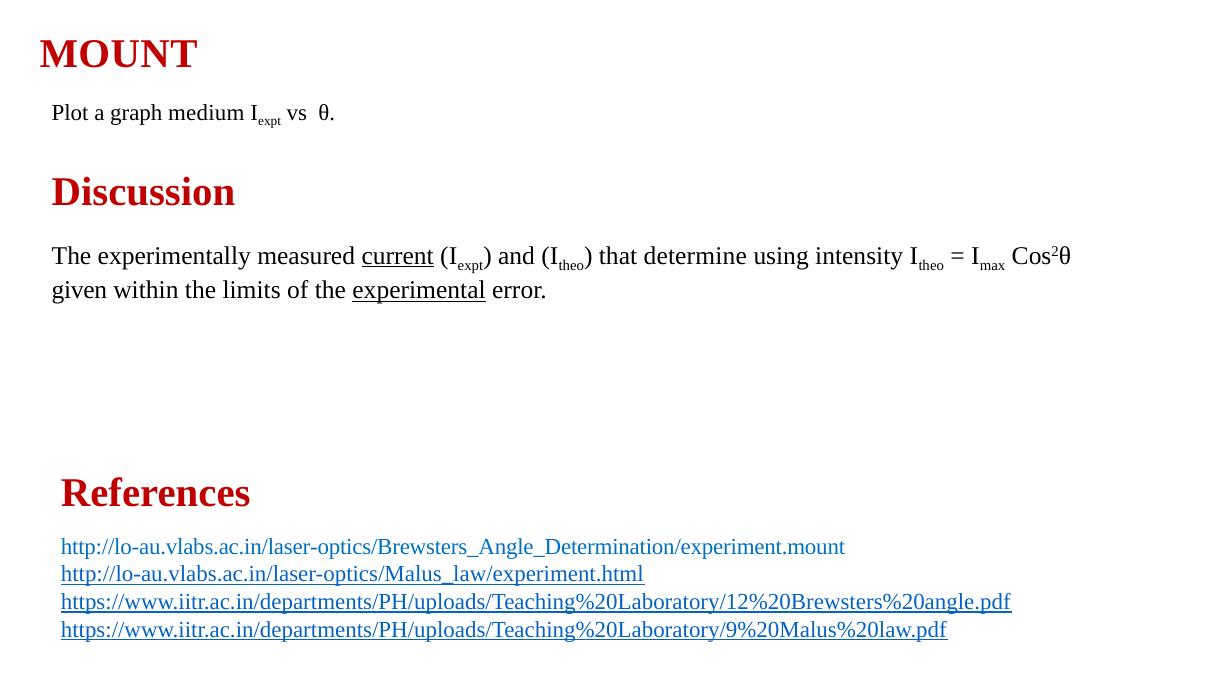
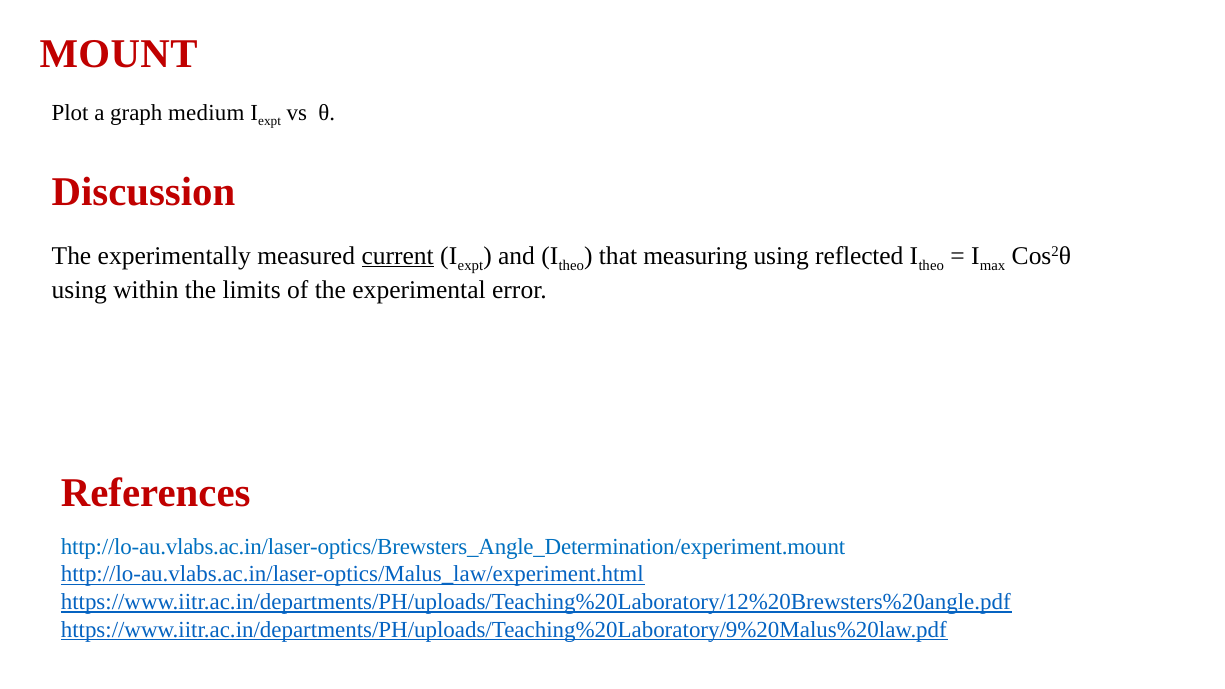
determine: determine -> measuring
intensity: intensity -> reflected
given at (79, 291): given -> using
experimental underline: present -> none
